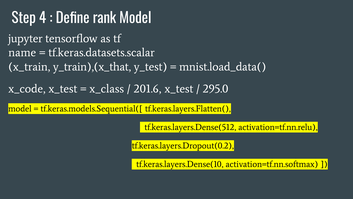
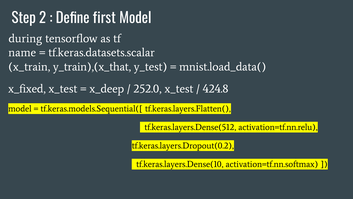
4: 4 -> 2
rank: rank -> first
jupyter: jupyter -> during
x_code: x_code -> x_fixed
x_class: x_class -> x_deep
201.6: 201.6 -> 252.0
295.0: 295.0 -> 424.8
